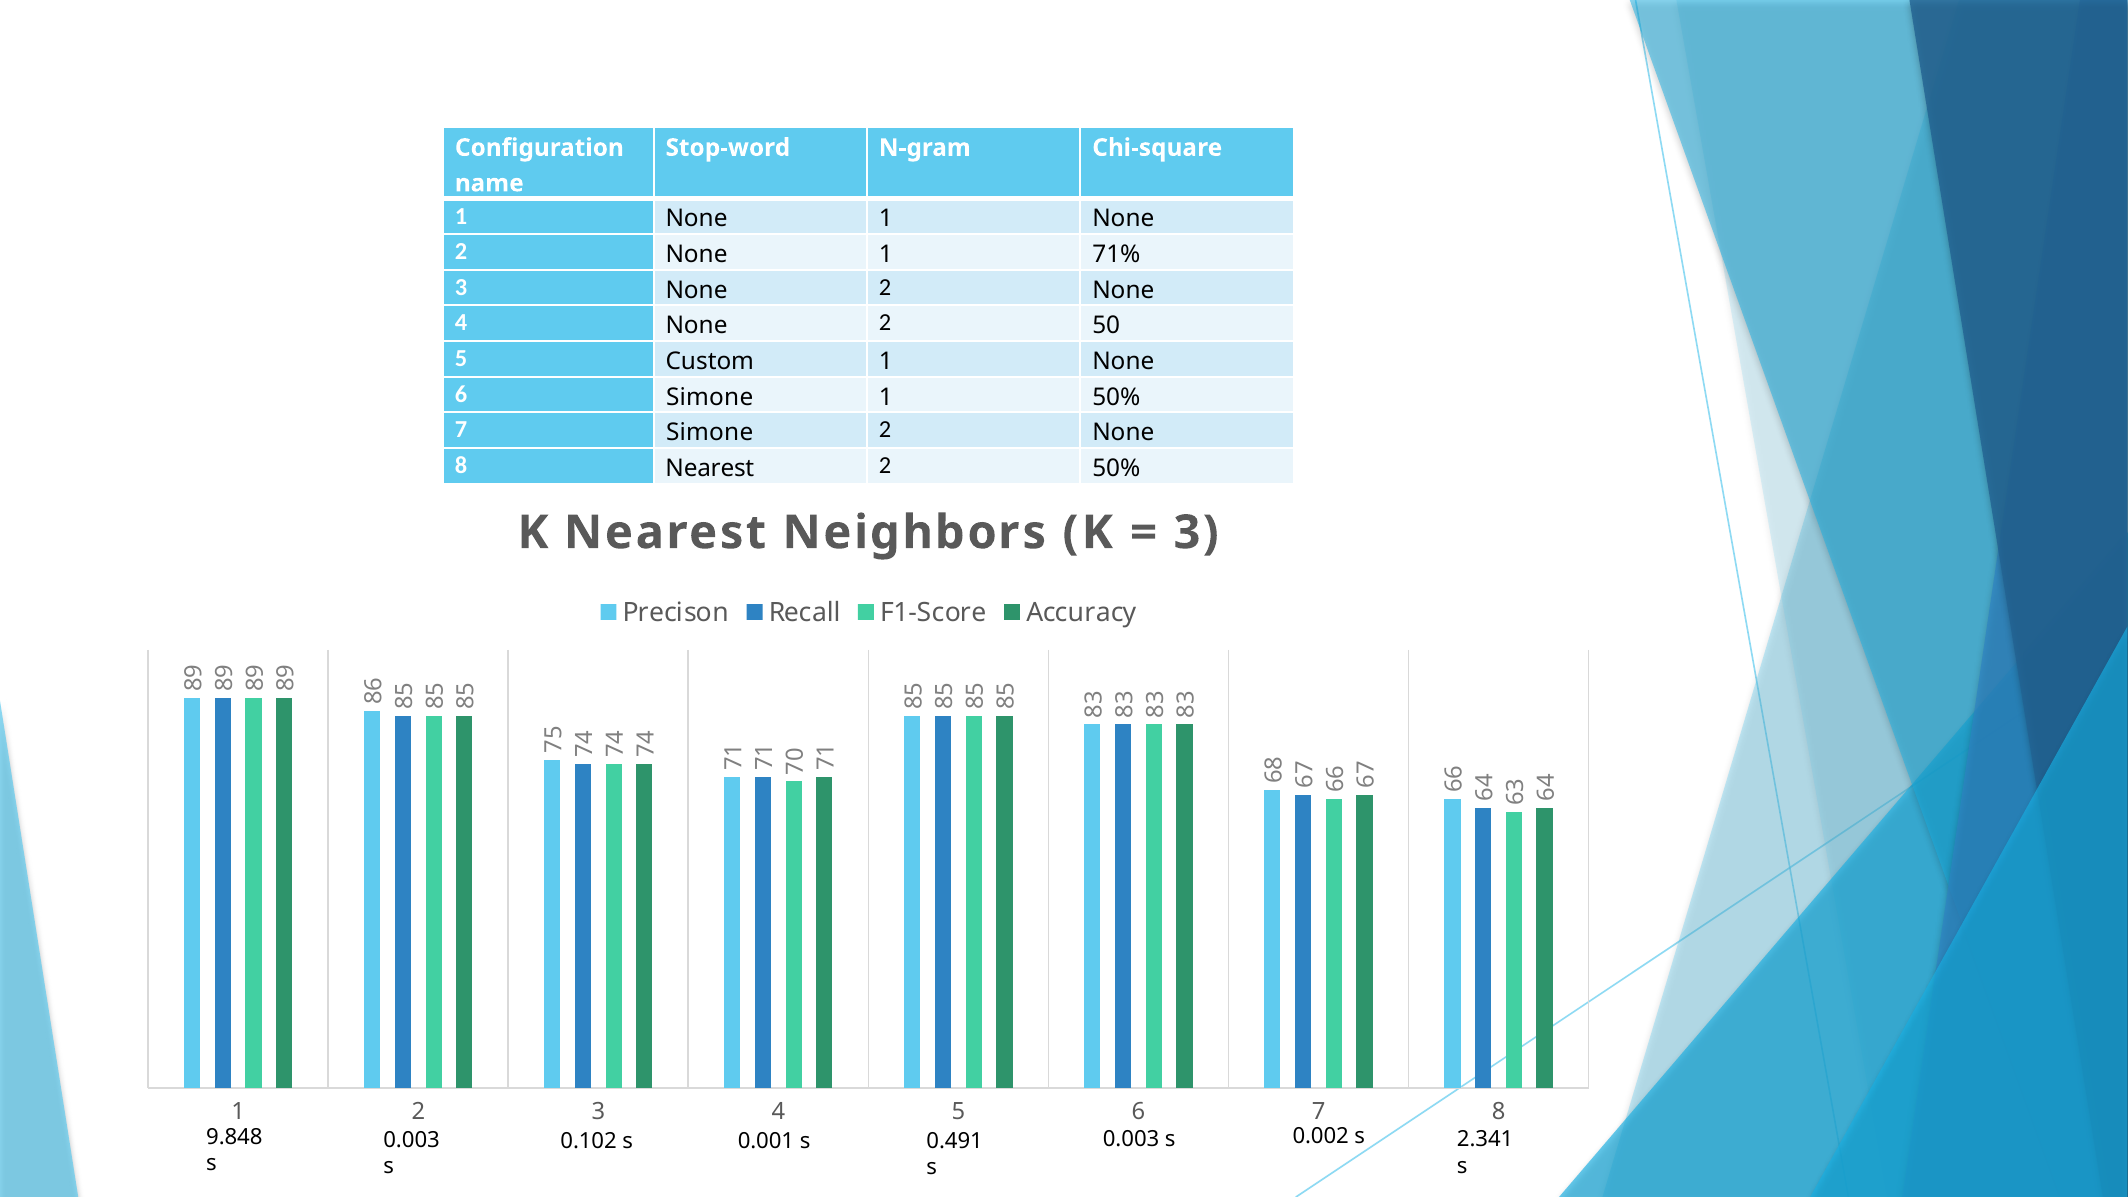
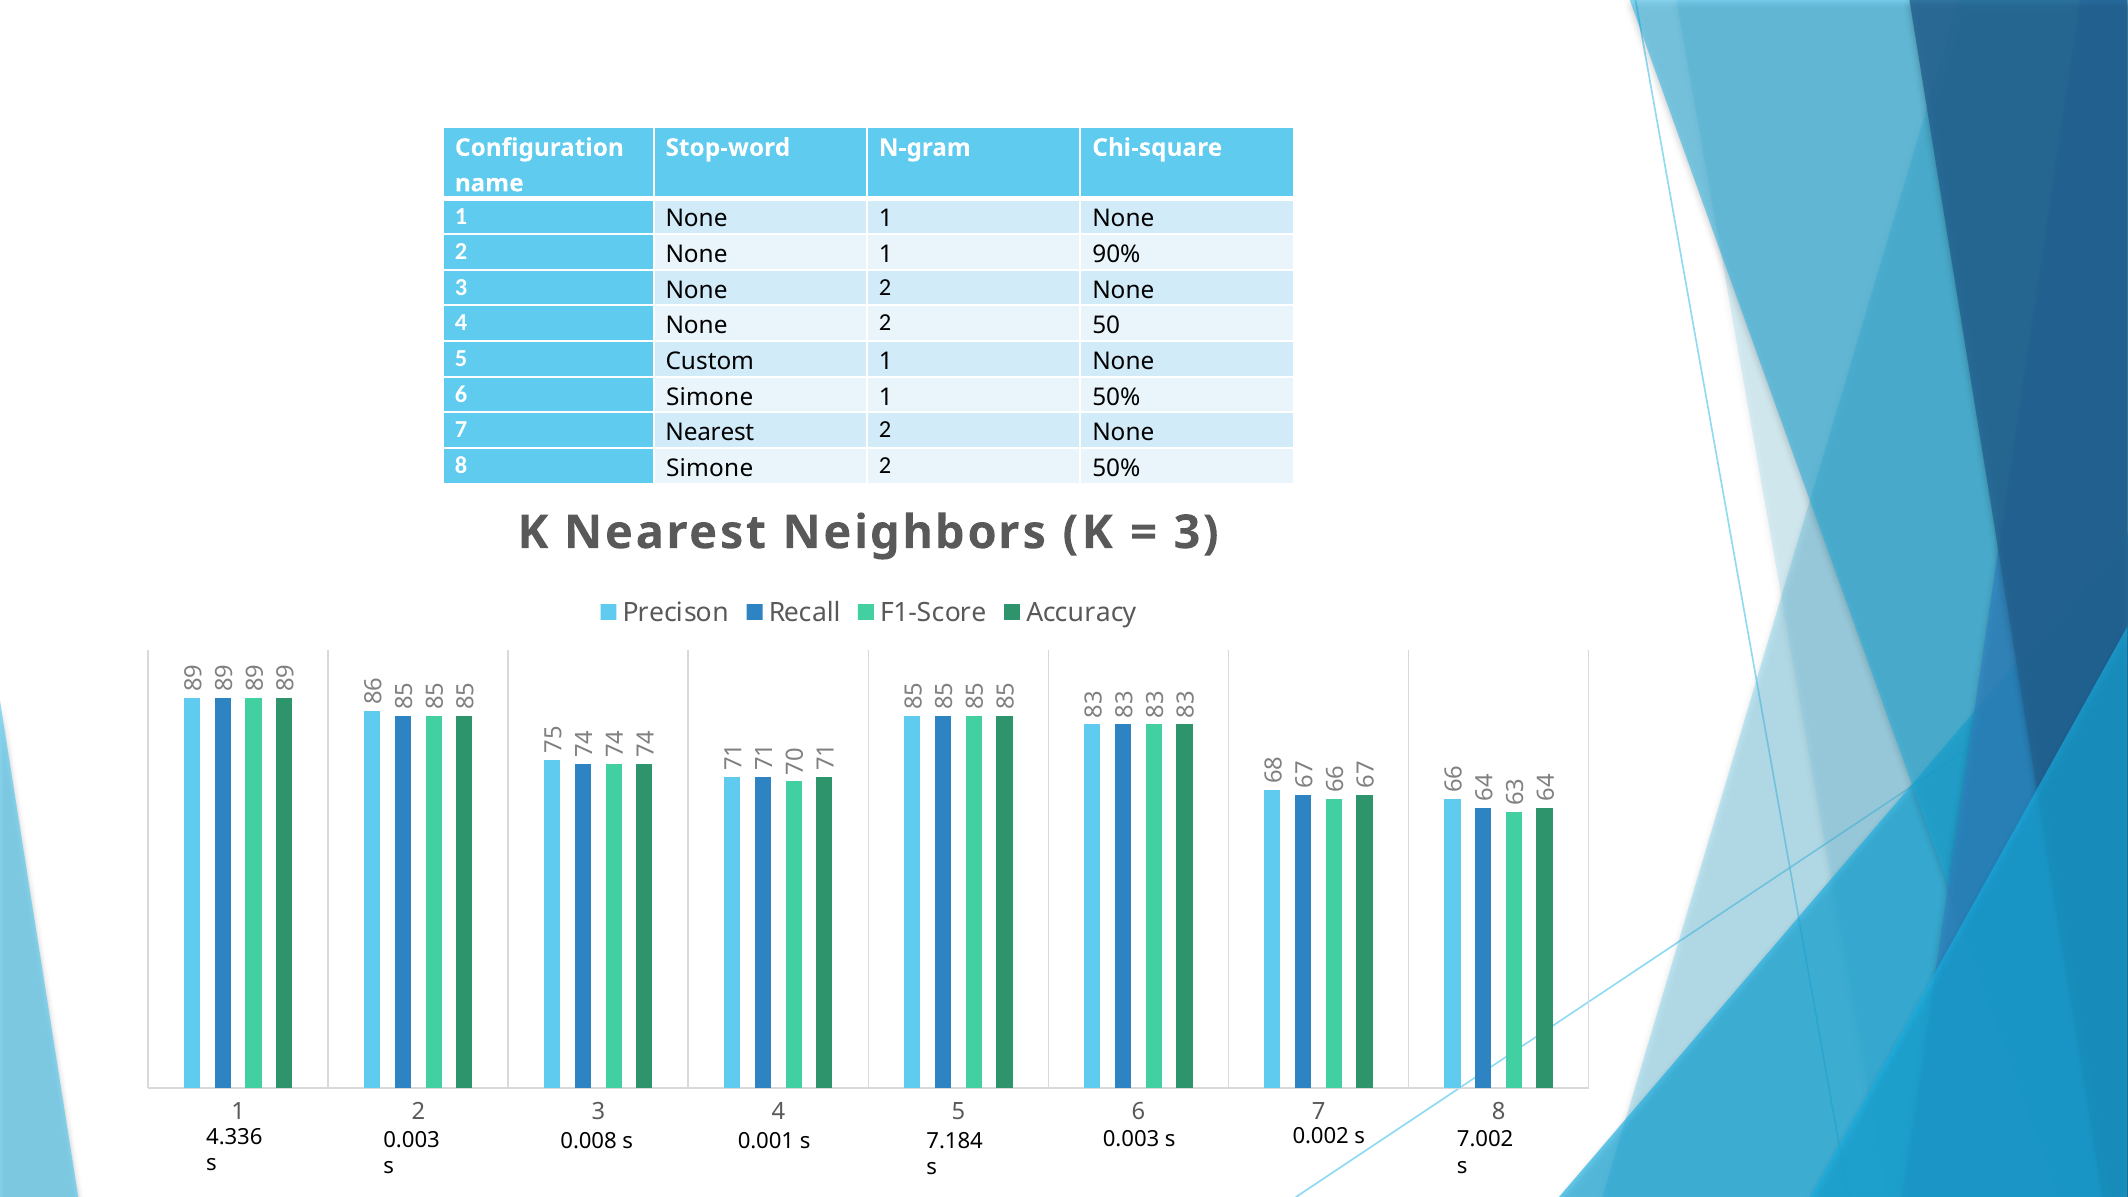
71%: 71% -> 90%
7 Simone: Simone -> Nearest
8 Nearest: Nearest -> Simone
9.848: 9.848 -> 4.336
2.341: 2.341 -> 7.002
0.102: 0.102 -> 0.008
0.491: 0.491 -> 7.184
